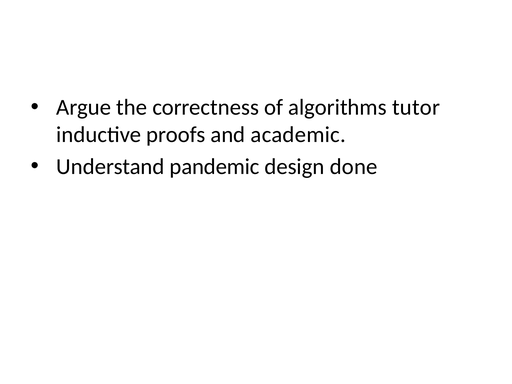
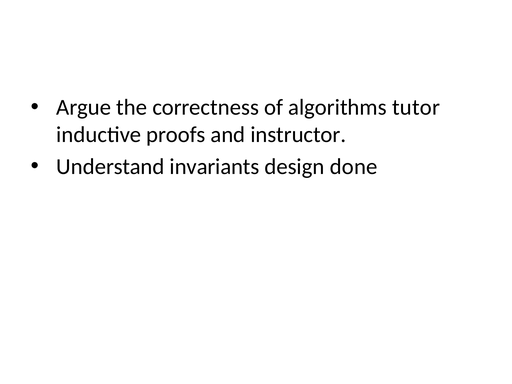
academic: academic -> instructor
pandemic: pandemic -> invariants
